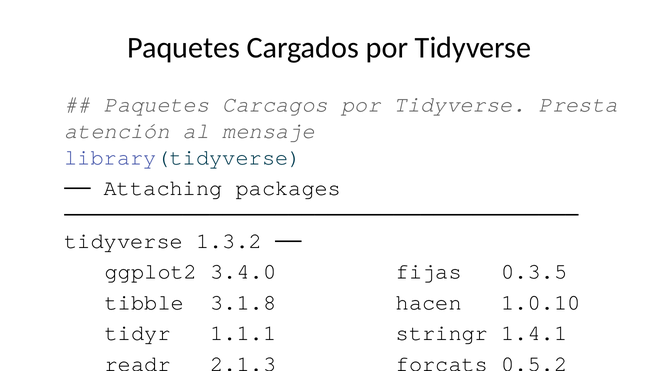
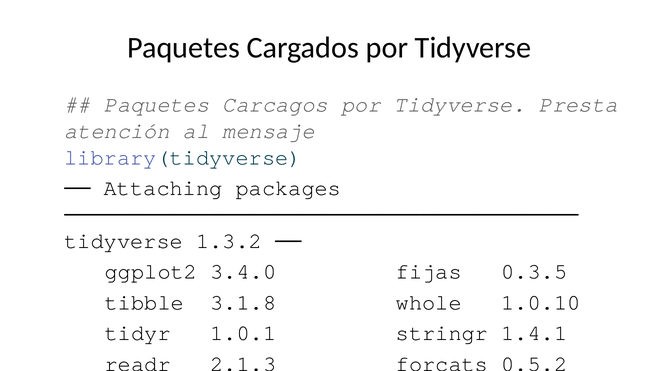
hacen: hacen -> whole
1.1.1: 1.1.1 -> 1.0.1
